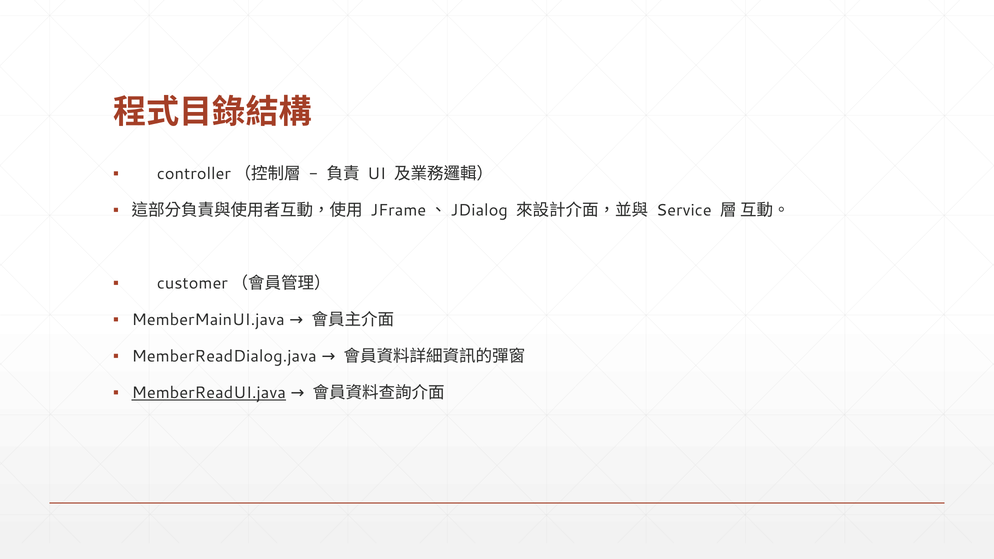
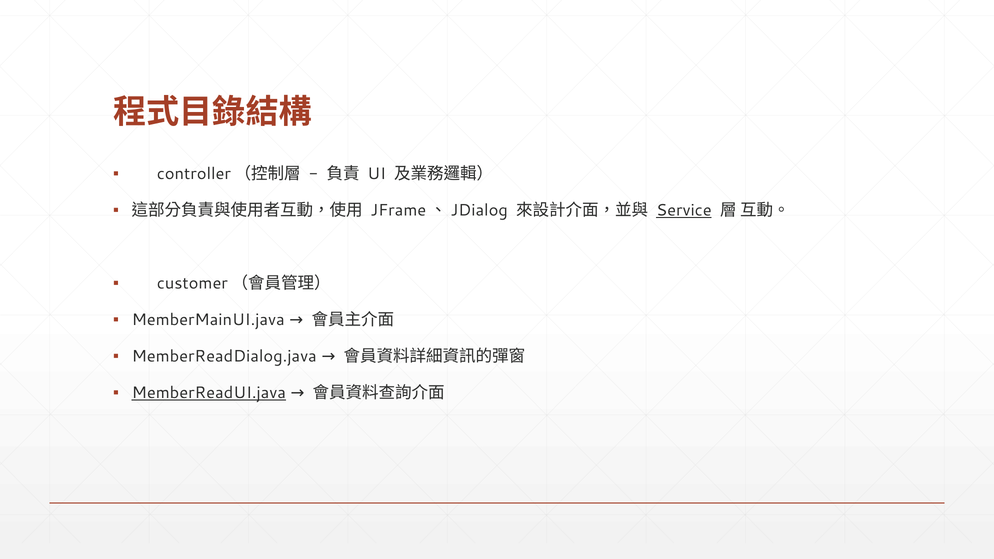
Service underline: none -> present
